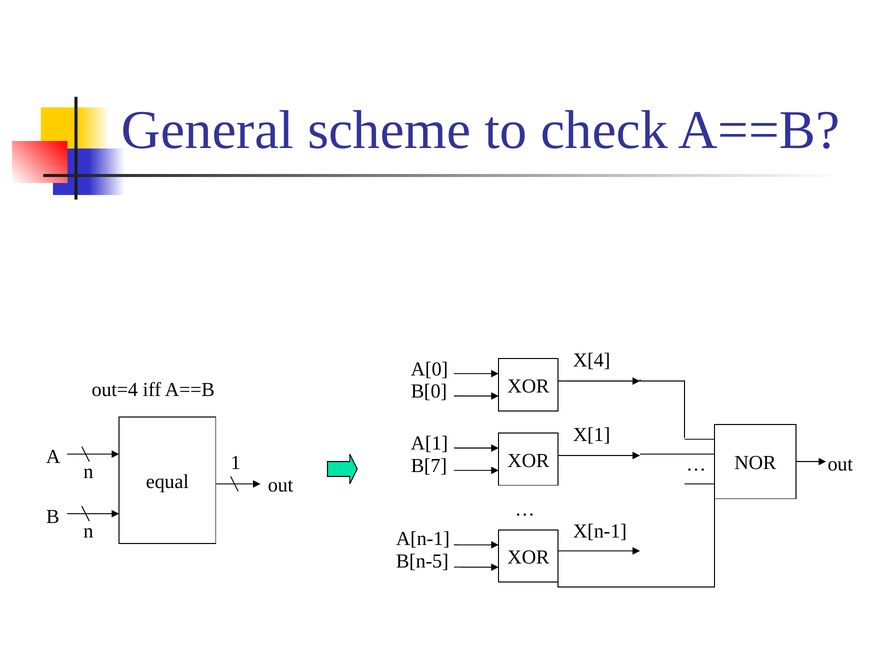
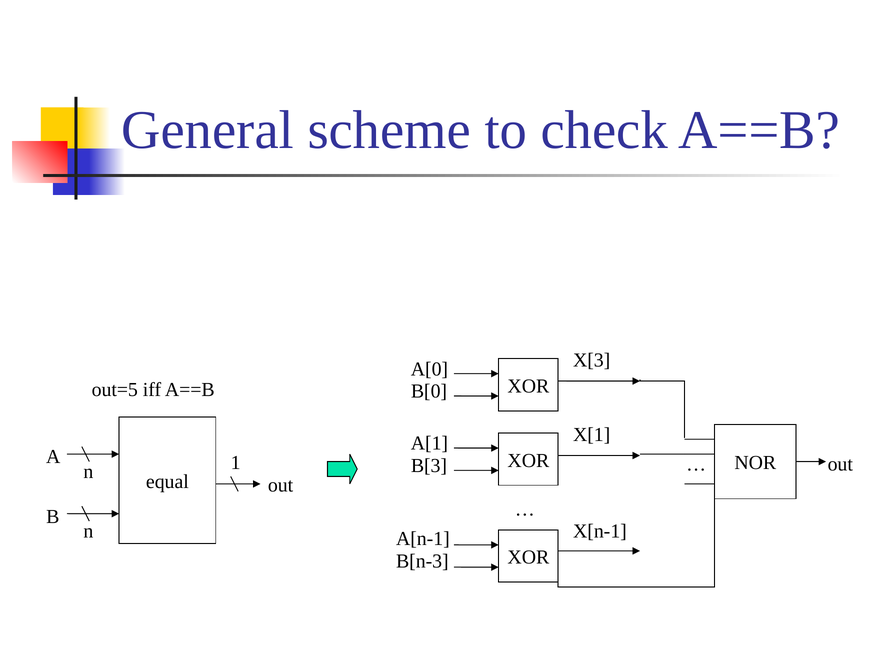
X[4: X[4 -> X[3
out=4: out=4 -> out=5
B[7: B[7 -> B[3
B[n-5: B[n-5 -> B[n-3
